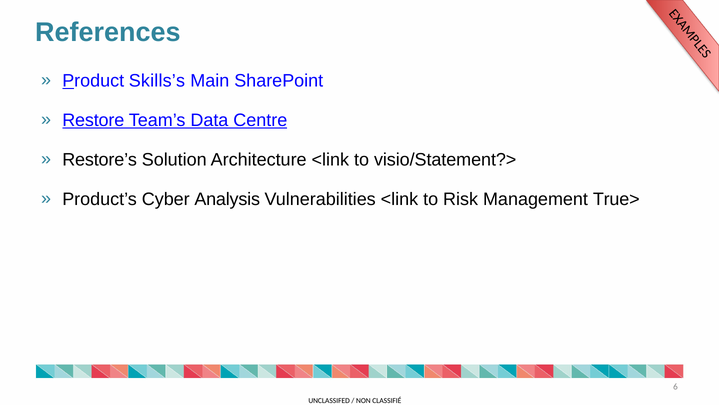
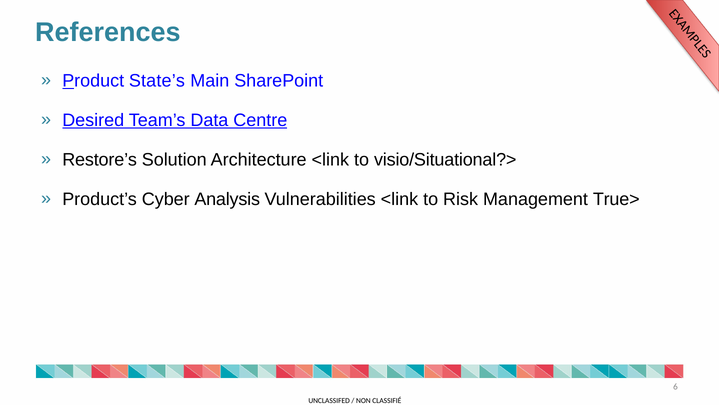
Skills’s: Skills’s -> State’s
Restore: Restore -> Desired
visio/Statement?>: visio/Statement?> -> visio/Situational?>
